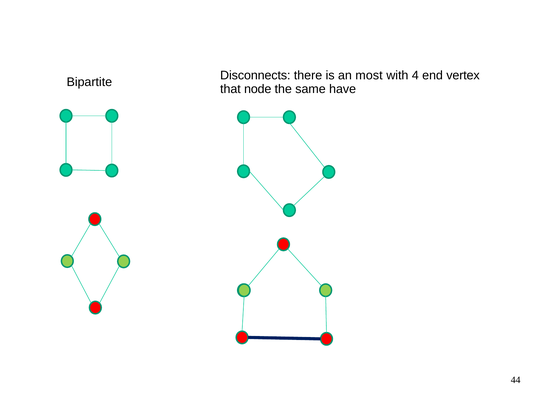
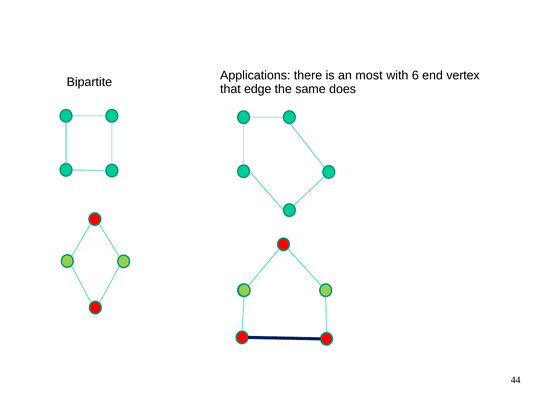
Disconnects: Disconnects -> Applications
4: 4 -> 6
node: node -> edge
have: have -> does
